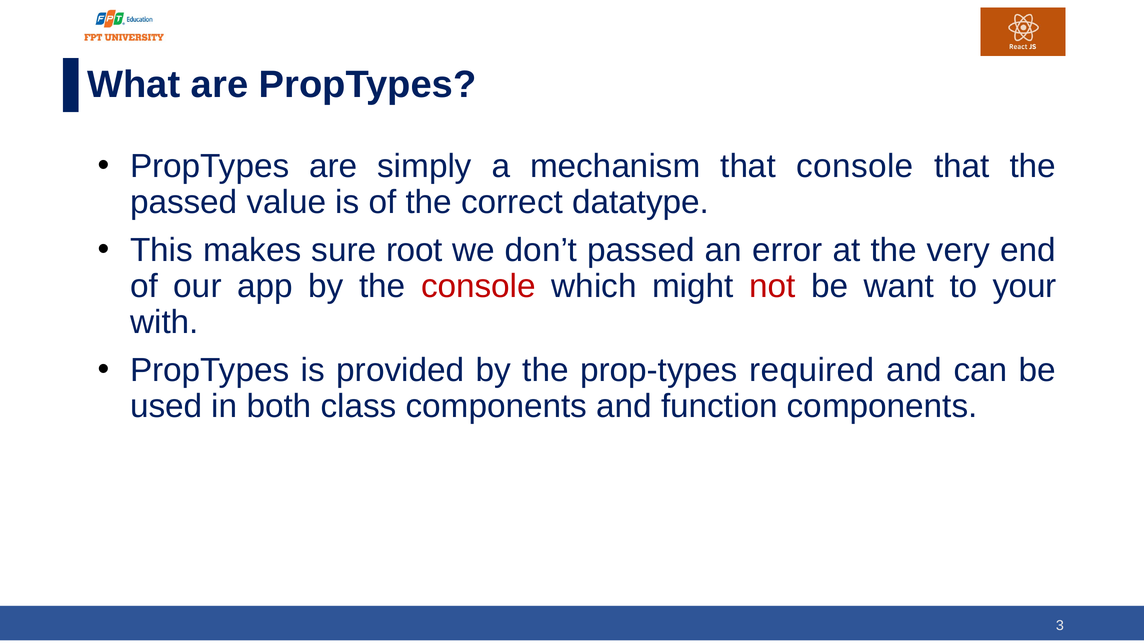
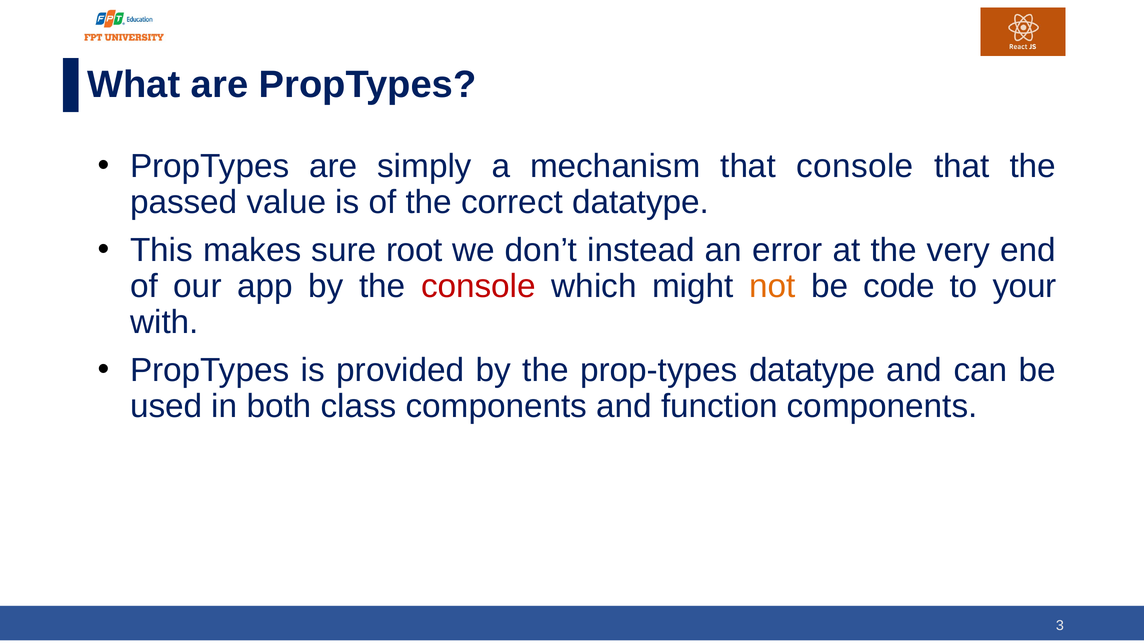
don’t passed: passed -> instead
not colour: red -> orange
want: want -> code
prop-types required: required -> datatype
